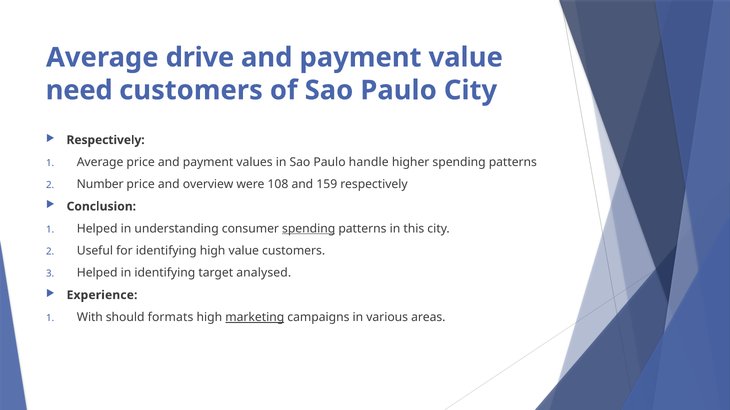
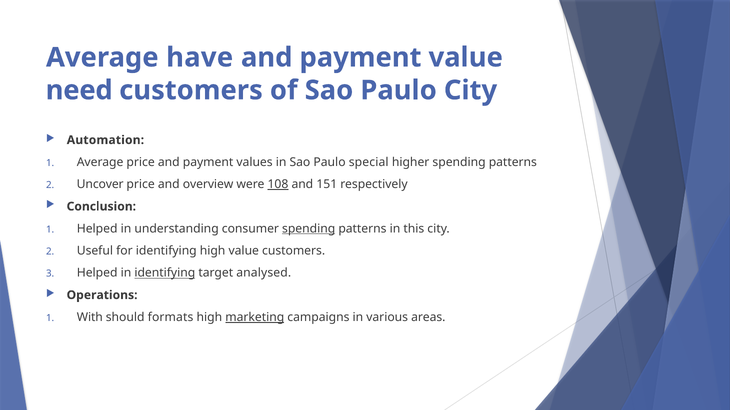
drive: drive -> have
Respectively at (106, 140): Respectively -> Automation
handle: handle -> special
Number: Number -> Uncover
108 underline: none -> present
159: 159 -> 151
identifying at (165, 273) underline: none -> present
Experience: Experience -> Operations
